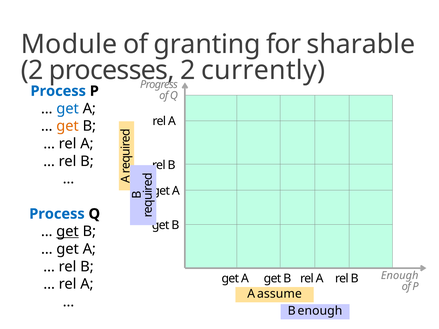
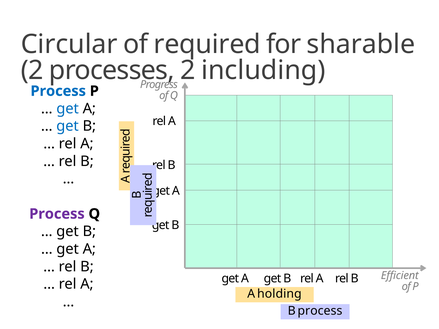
Module: Module -> Circular
granting: granting -> required
currently: currently -> including
get at (68, 126) colour: orange -> blue
Process at (57, 214) colour: blue -> purple
get at (68, 232) underline: present -> none
Enough at (400, 276): Enough -> Efficient
assume: assume -> holding
B enough: enough -> process
